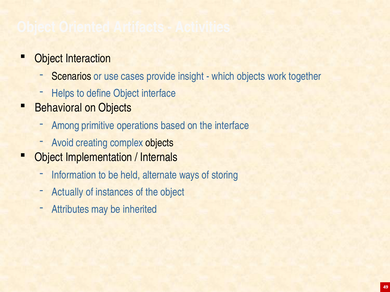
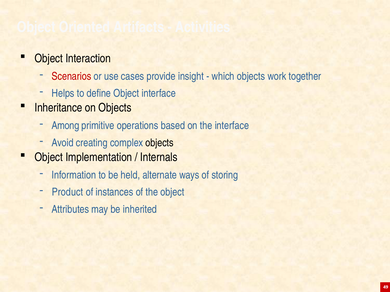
Scenarios colour: black -> red
Behavioral: Behavioral -> Inheritance
Actually: Actually -> Product
